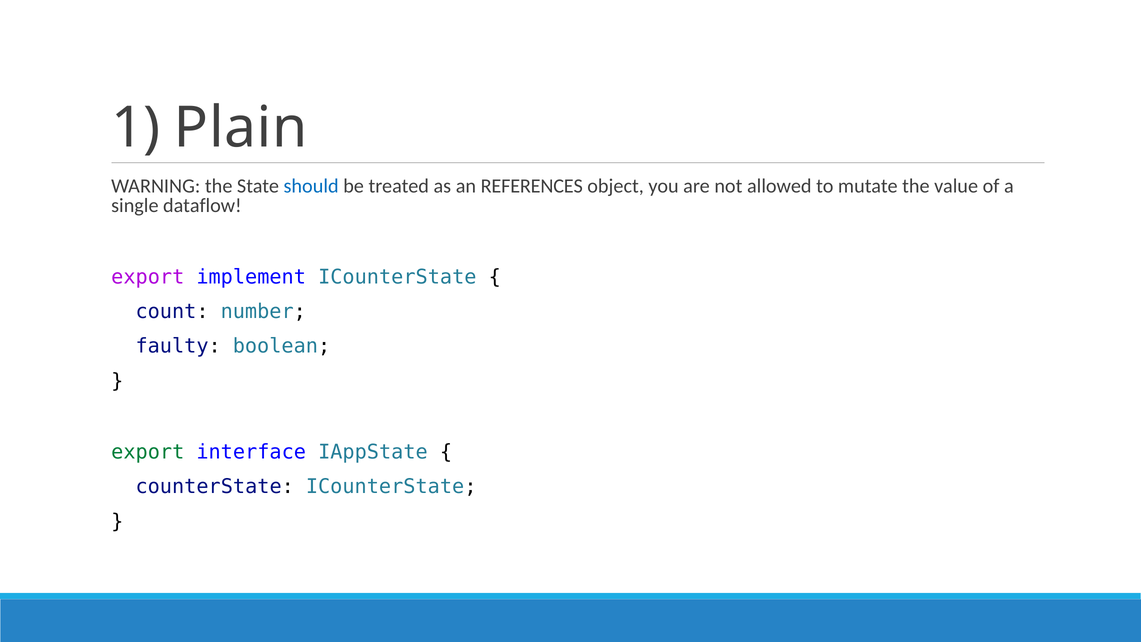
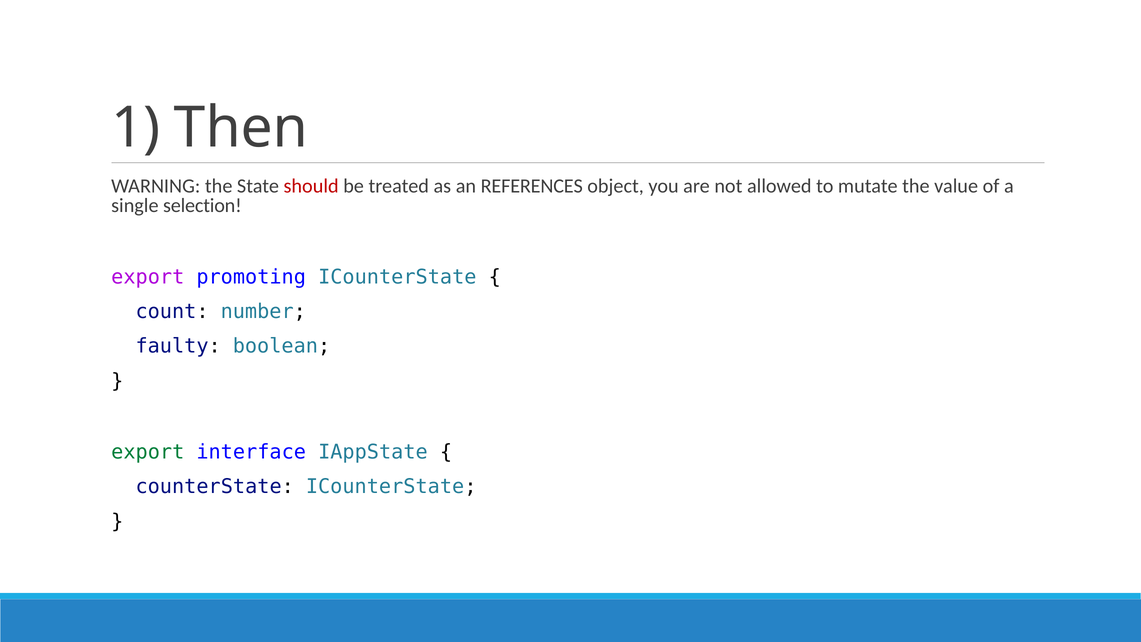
Plain: Plain -> Then
should colour: blue -> red
dataflow: dataflow -> selection
implement: implement -> promoting
